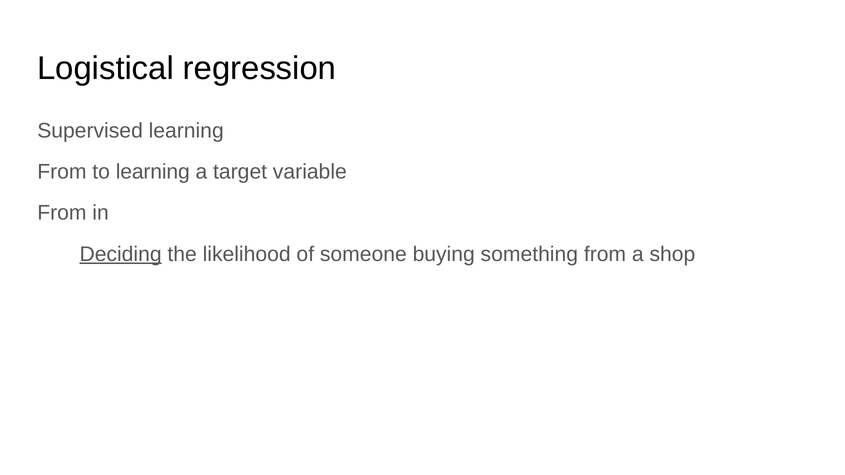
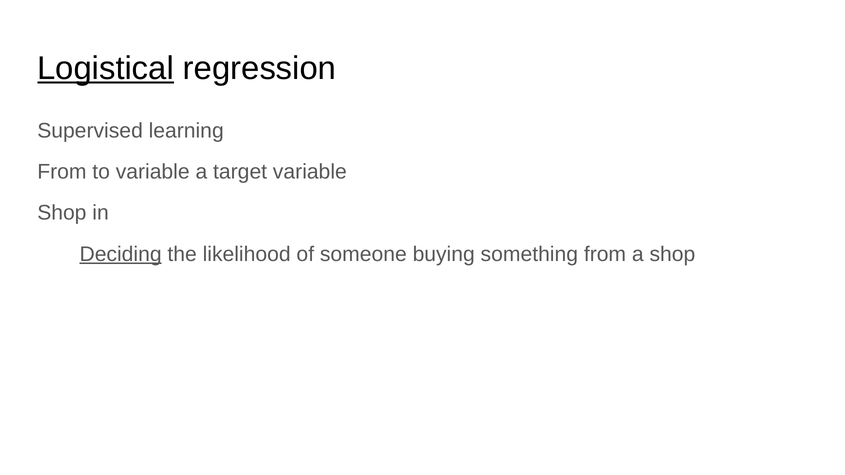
Logistical underline: none -> present
to learning: learning -> variable
From at (62, 213): From -> Shop
